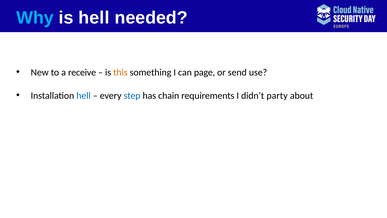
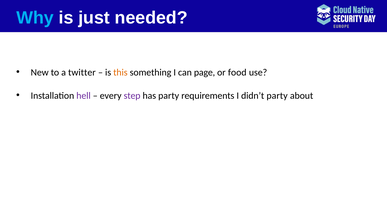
is hell: hell -> just
receive: receive -> twitter
send: send -> food
hell at (84, 95) colour: blue -> purple
step colour: blue -> purple
has chain: chain -> party
